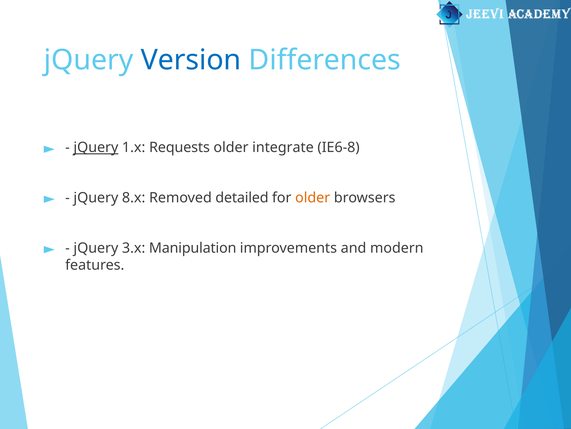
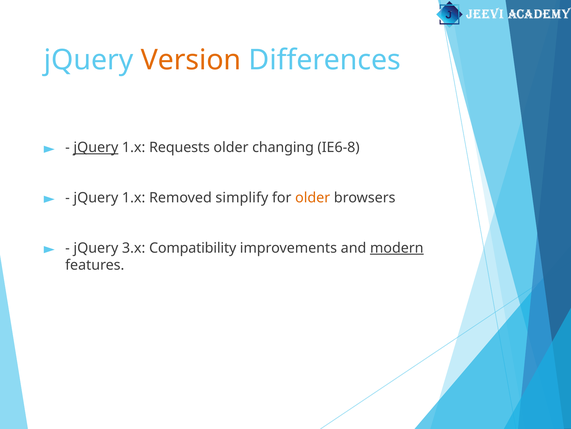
Version colour: blue -> orange
integrate: integrate -> changing
8.x at (134, 197): 8.x -> 1.x
detailed: detailed -> simplify
Manipulation: Manipulation -> Compatibility
modern underline: none -> present
